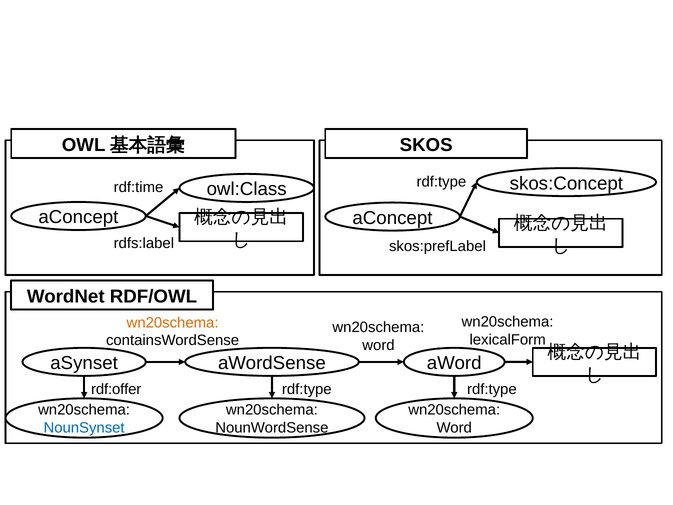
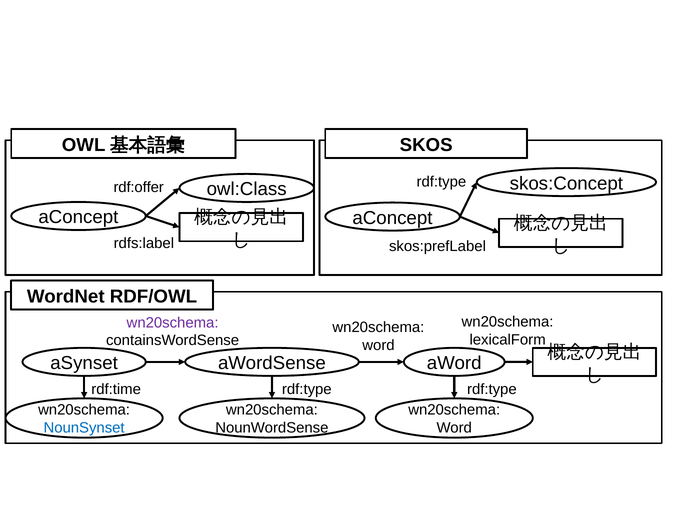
rdf:time: rdf:time -> rdf:offer
wn20schema at (173, 322) colour: orange -> purple
rdf:offer: rdf:offer -> rdf:time
